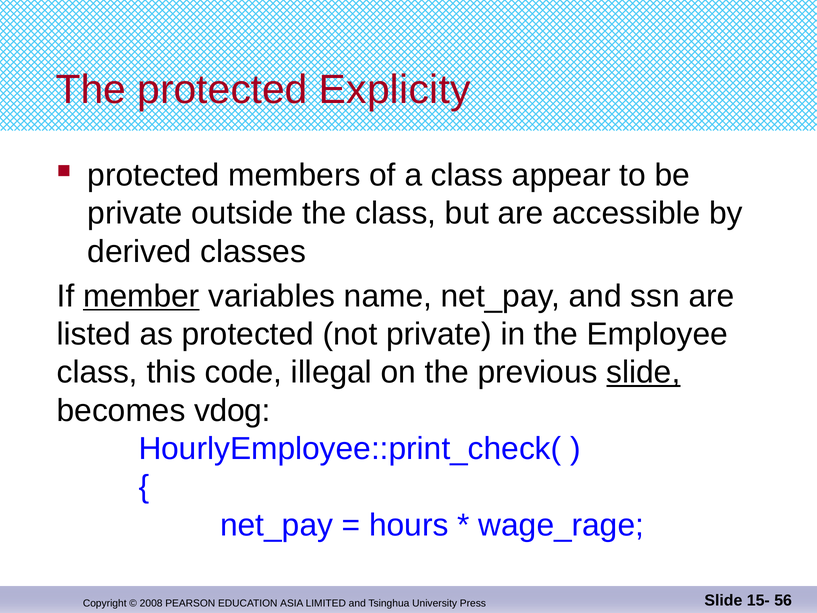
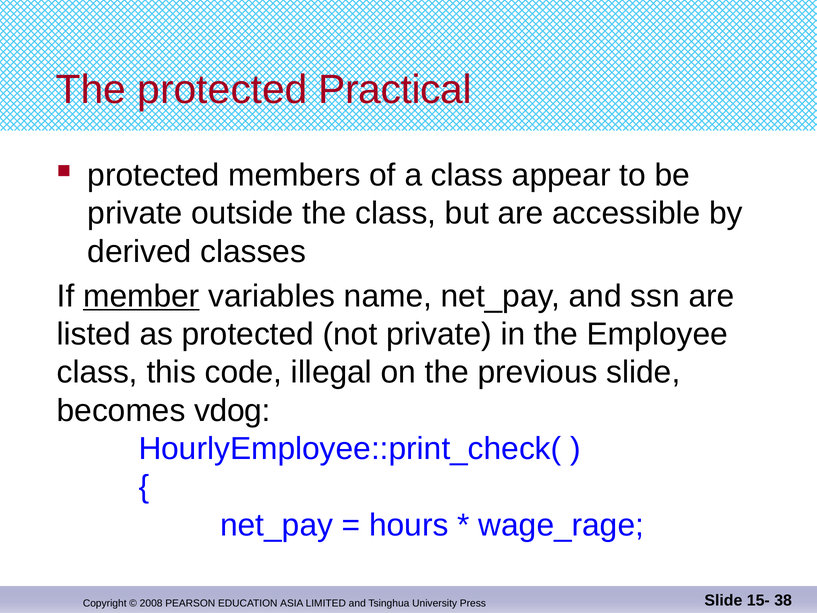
Explicity: Explicity -> Practical
slide at (643, 372) underline: present -> none
56: 56 -> 38
